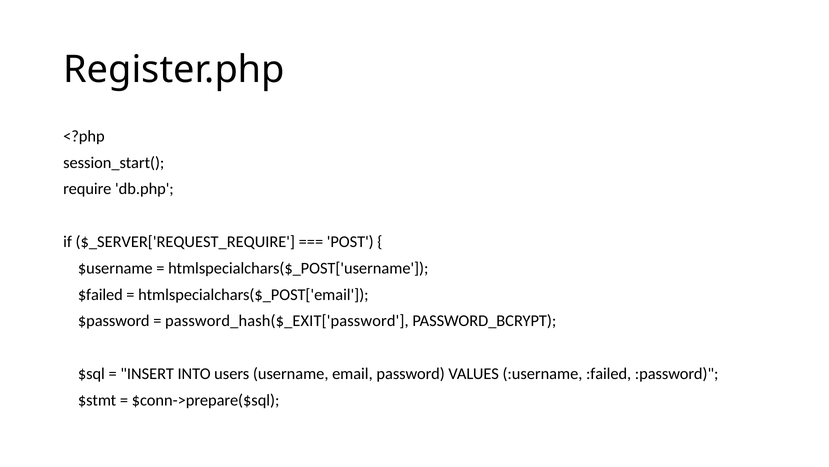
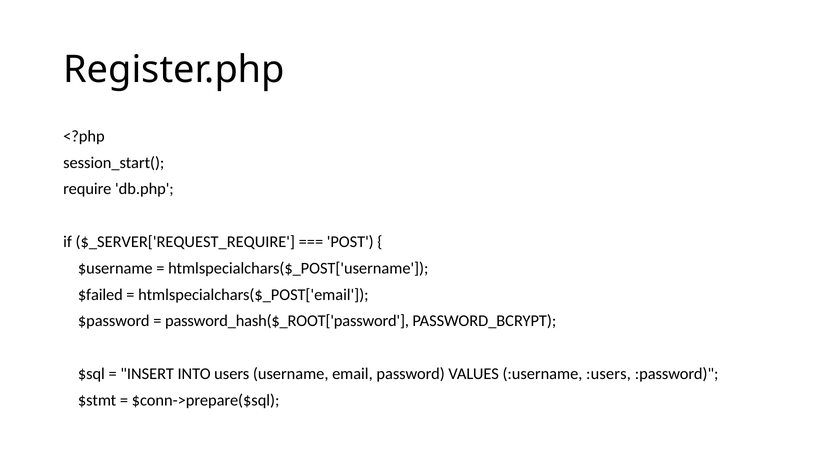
password_hash($_EXIT['password: password_hash($_EXIT['password -> password_hash($_ROOT['password
:failed: :failed -> :users
